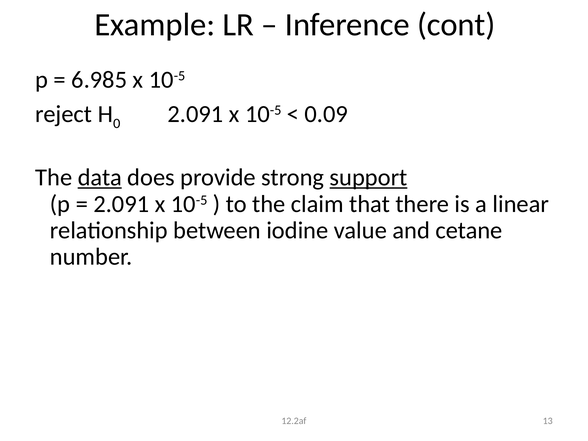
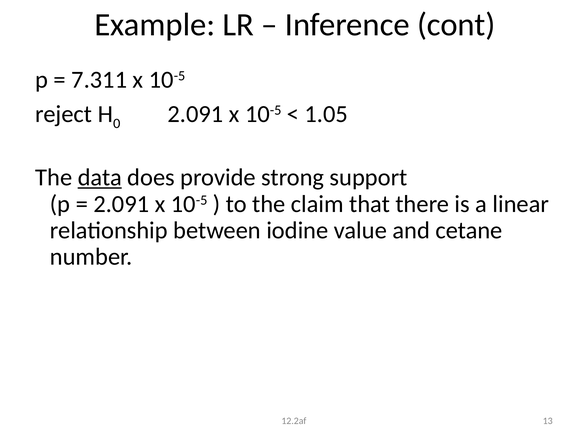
6.985: 6.985 -> 7.311
0.09: 0.09 -> 1.05
support underline: present -> none
